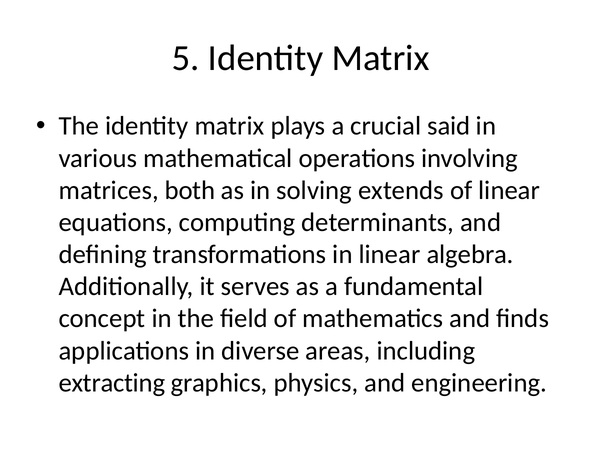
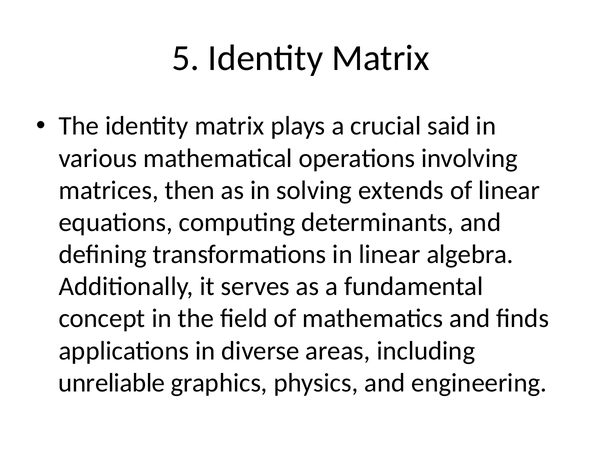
both: both -> then
extracting: extracting -> unreliable
